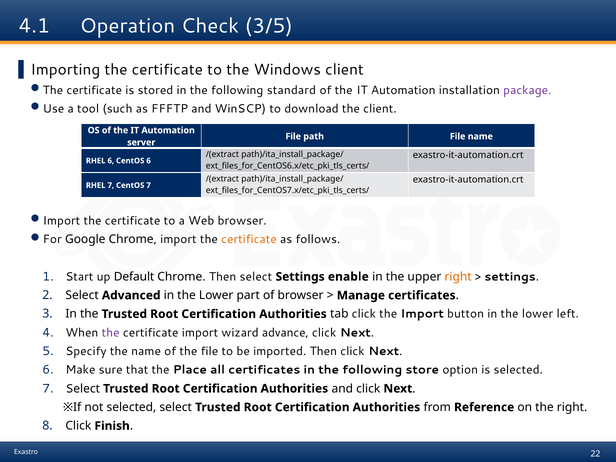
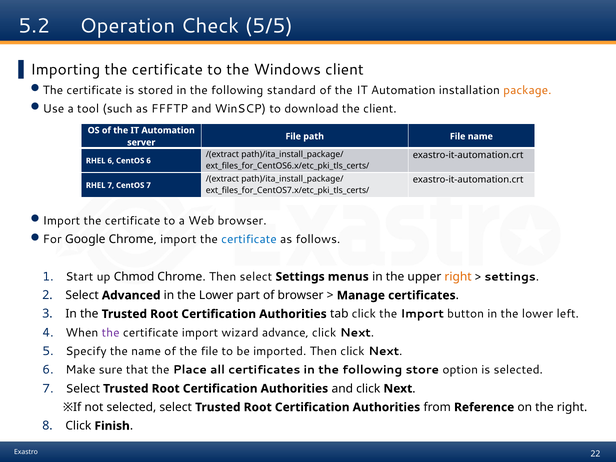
4.1: 4.1 -> 5.2
3/5: 3/5 -> 5/5
package colour: purple -> orange
certificate at (249, 239) colour: orange -> blue
Default: Default -> Chmod
enable: enable -> menus
